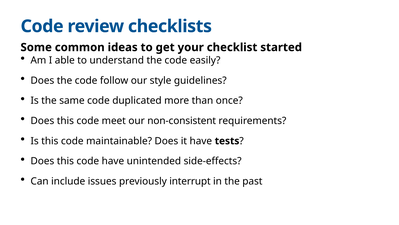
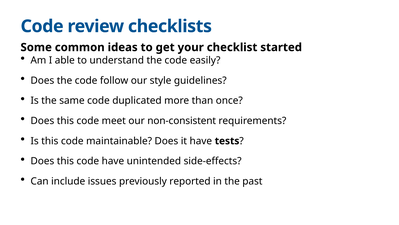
interrupt: interrupt -> reported
